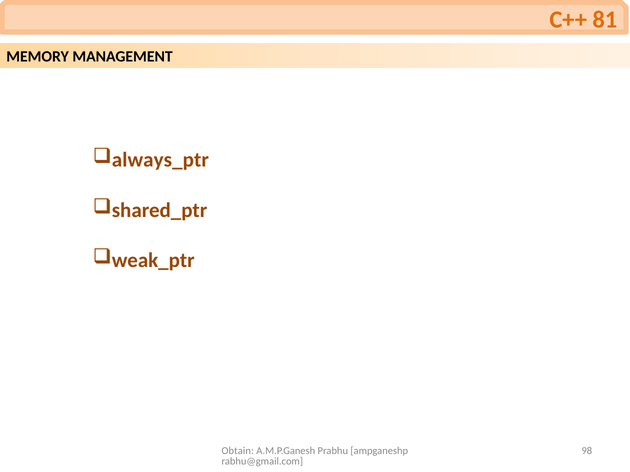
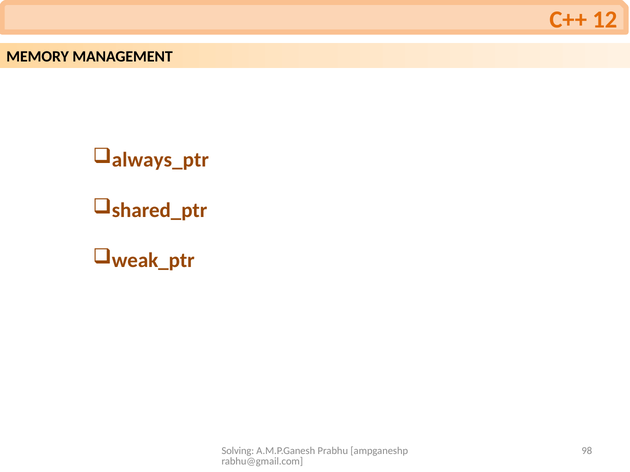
81: 81 -> 12
Obtain: Obtain -> Solving
